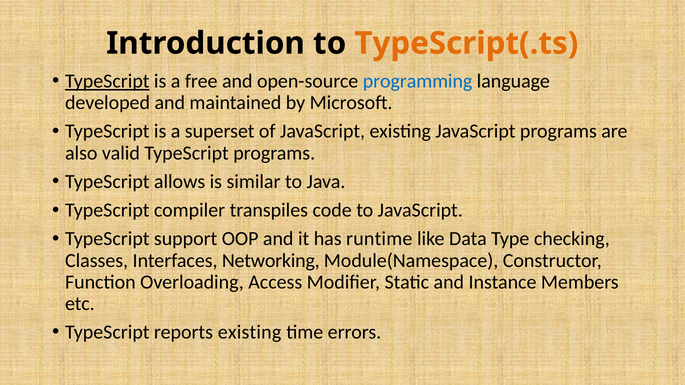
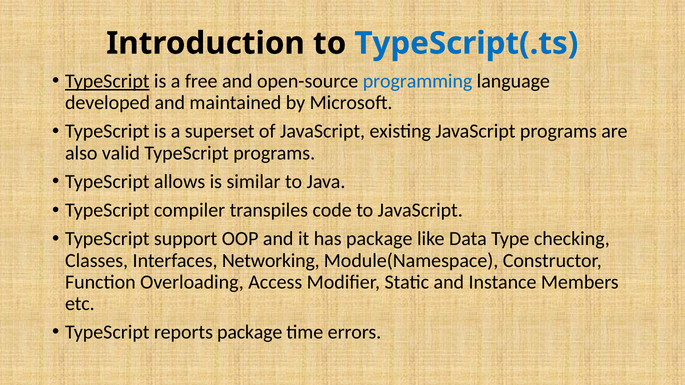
TypeScript(.ts colour: orange -> blue
has runtime: runtime -> package
reports existing: existing -> package
